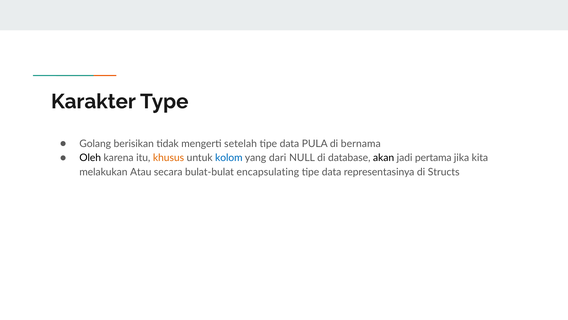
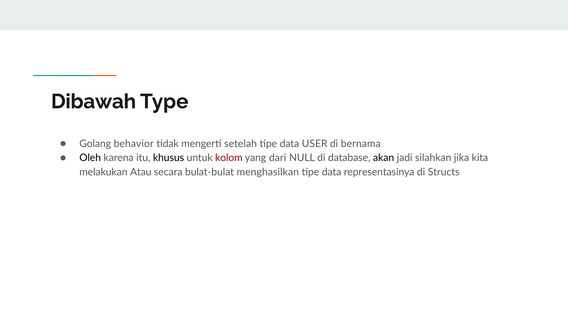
Karakter: Karakter -> Dibawah
berisikan: berisikan -> behavior
PULA: PULA -> USER
khusus colour: orange -> black
kolom colour: blue -> red
pertama: pertama -> silahkan
encapsulating: encapsulating -> menghasilkan
